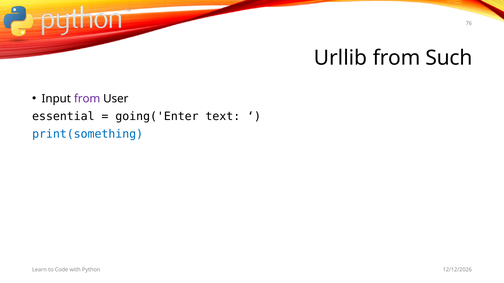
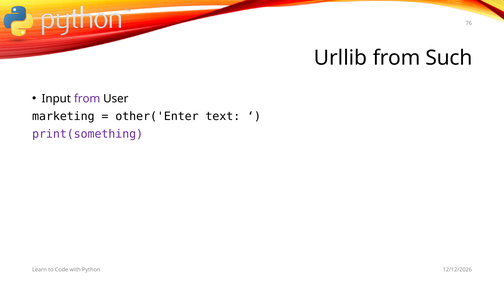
essential: essential -> marketing
going('Enter: going('Enter -> other('Enter
print(something colour: blue -> purple
